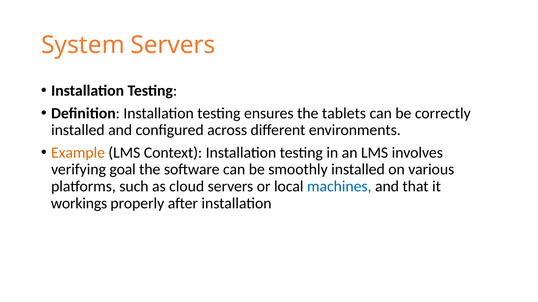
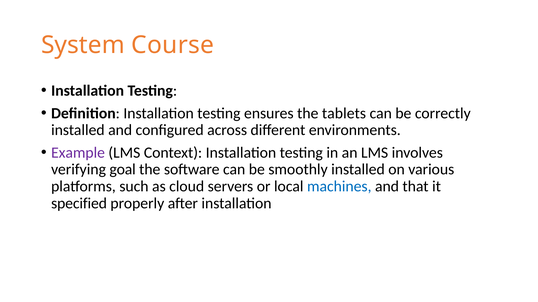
System Servers: Servers -> Course
Example colour: orange -> purple
workings: workings -> specified
